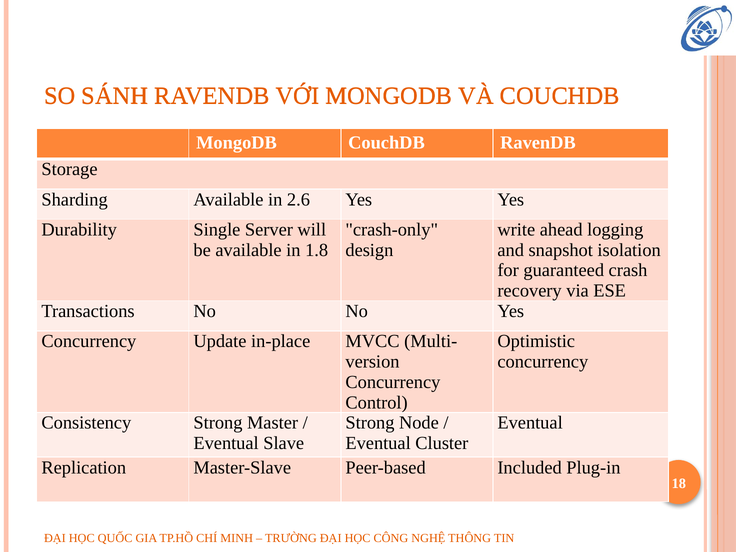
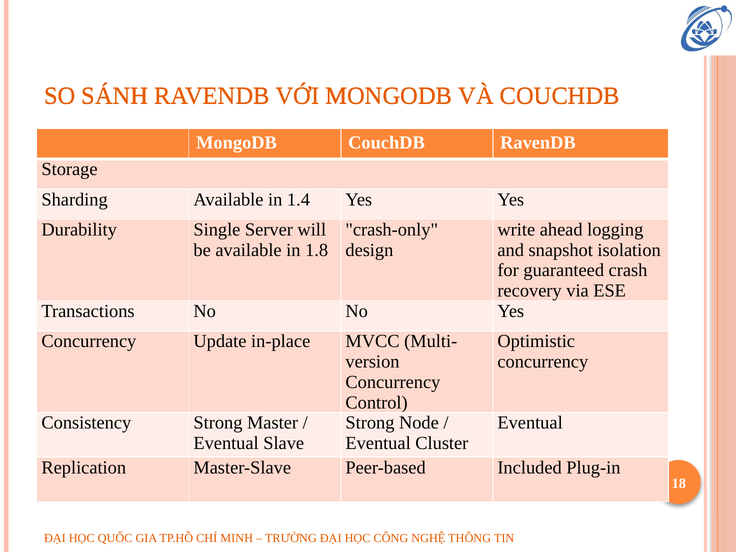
2.6: 2.6 -> 1.4
